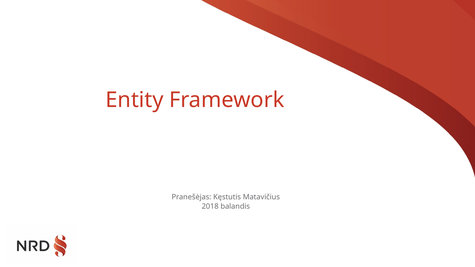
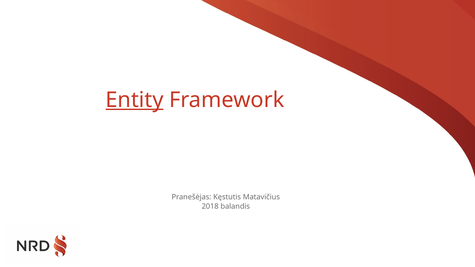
Entity underline: none -> present
